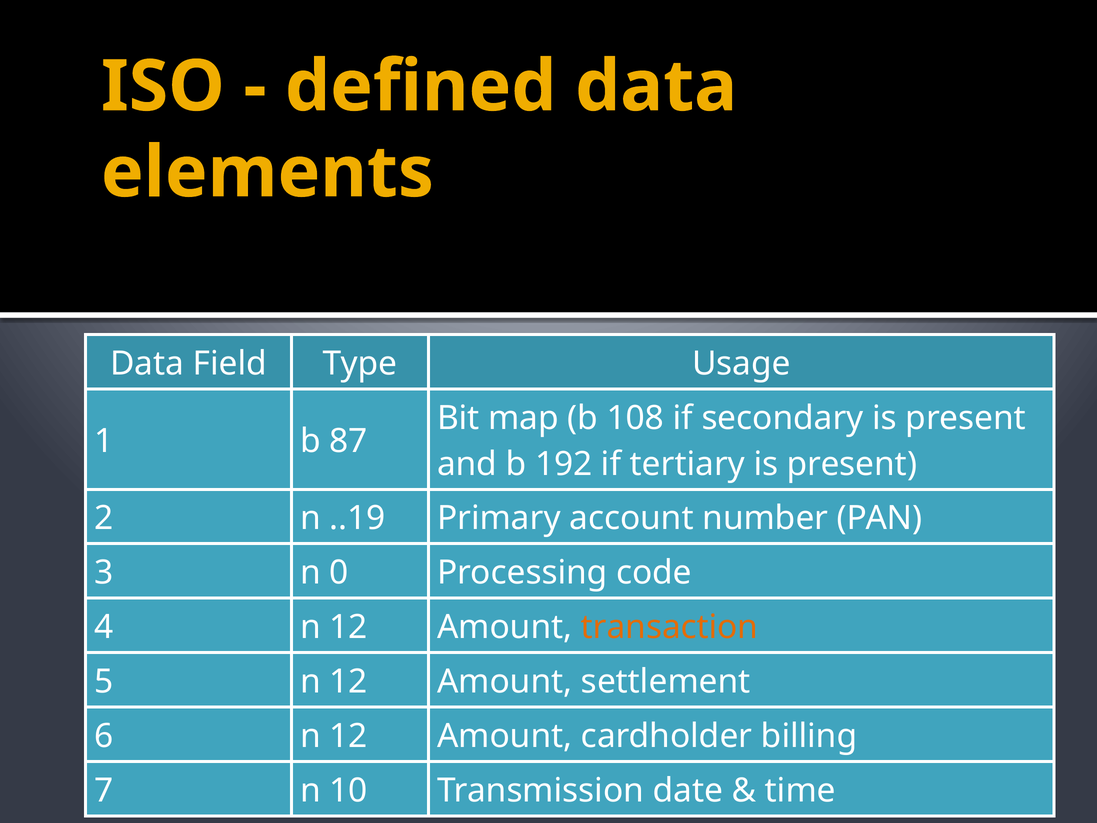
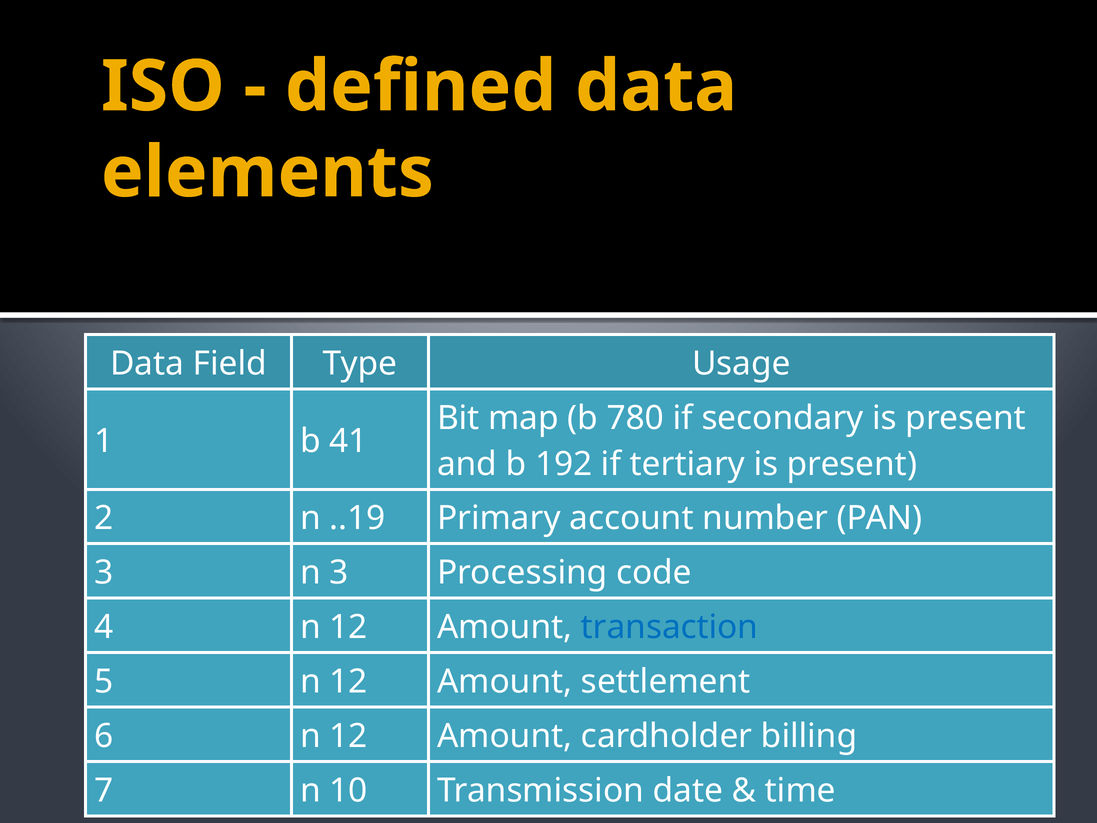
108: 108 -> 780
87: 87 -> 41
n 0: 0 -> 3
transaction colour: orange -> blue
